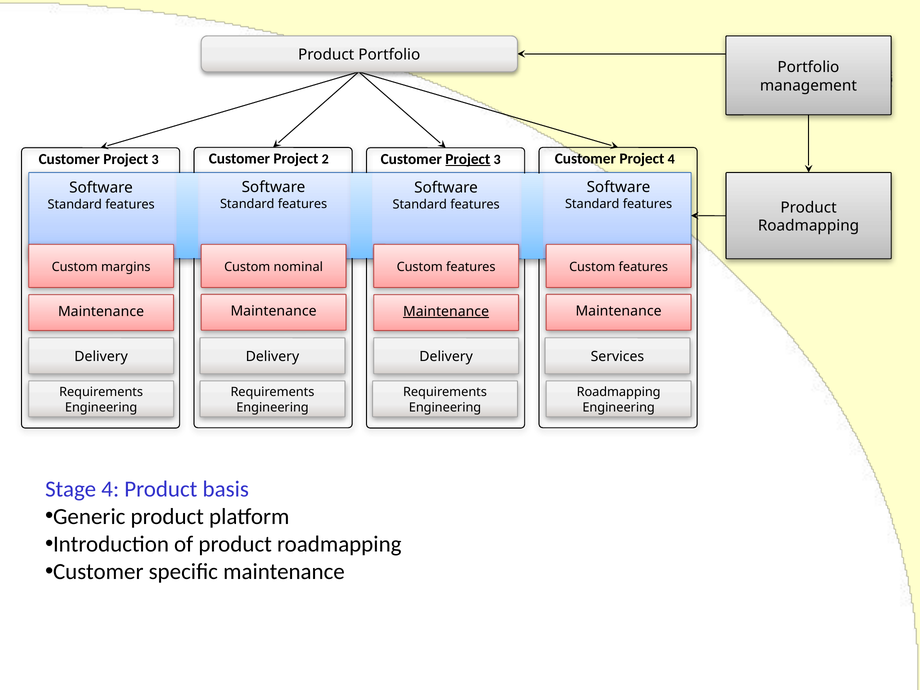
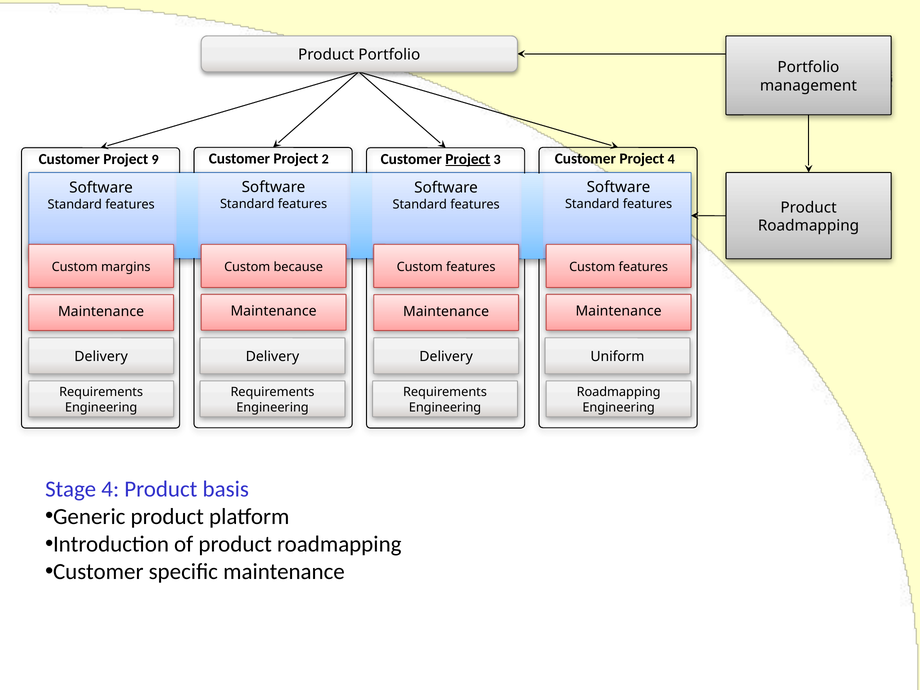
3 at (155, 159): 3 -> 9
nominal: nominal -> because
Maintenance at (446, 312) underline: present -> none
Services: Services -> Uniform
